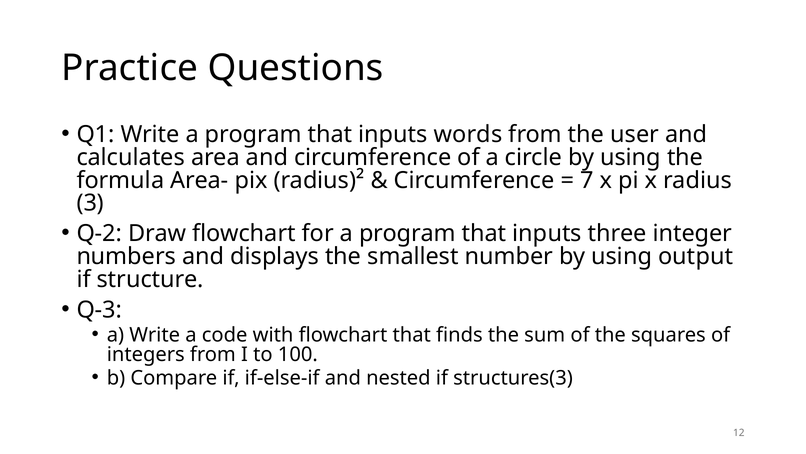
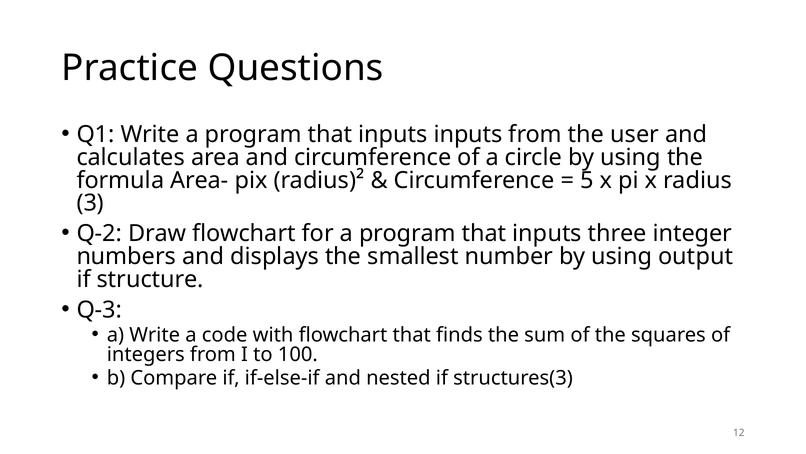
inputs words: words -> inputs
7: 7 -> 5
